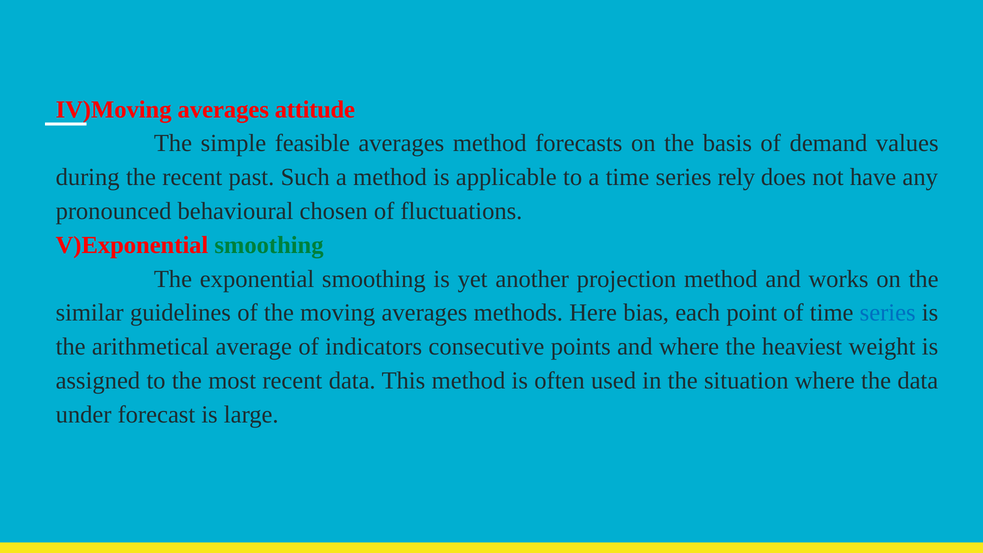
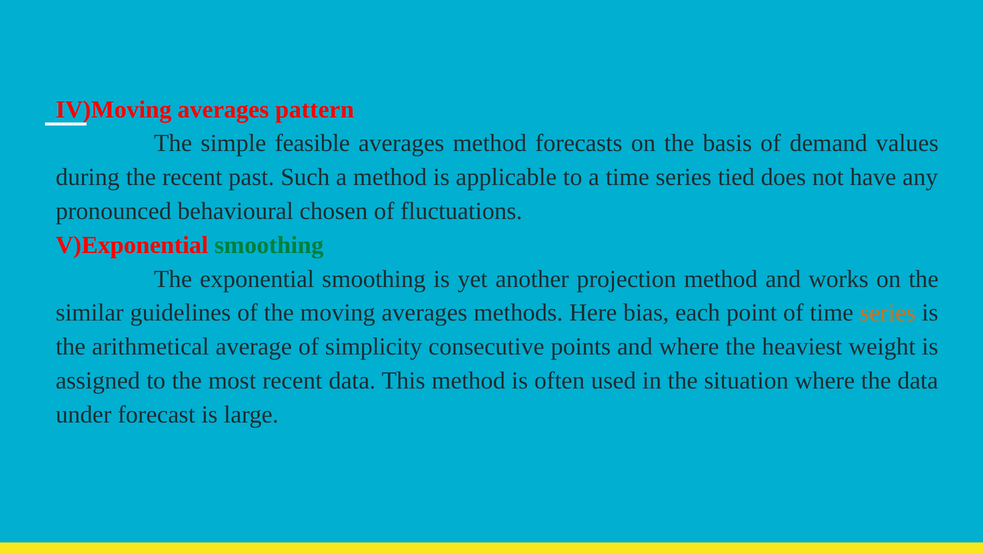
attitude: attitude -> pattern
rely: rely -> tied
series at (888, 313) colour: blue -> orange
indicators: indicators -> simplicity
